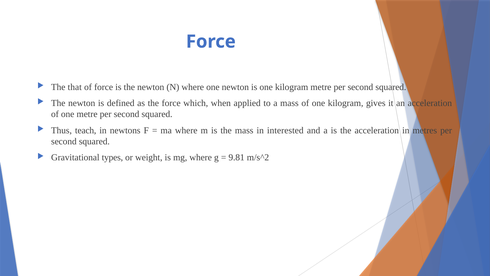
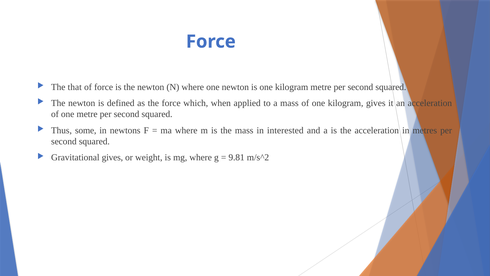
teach: teach -> some
Gravitational types: types -> gives
